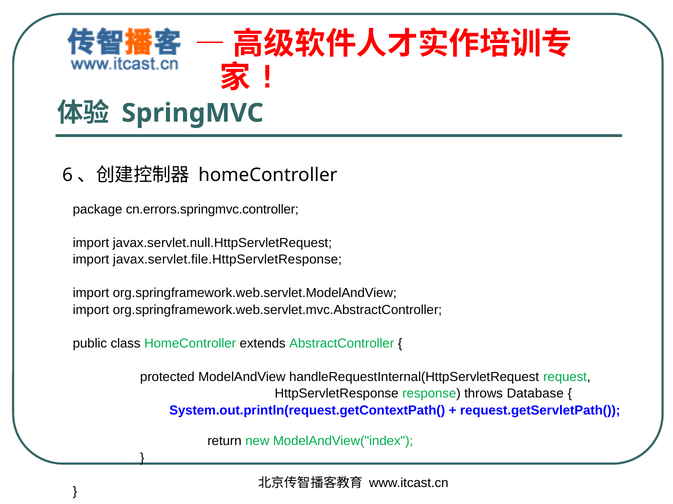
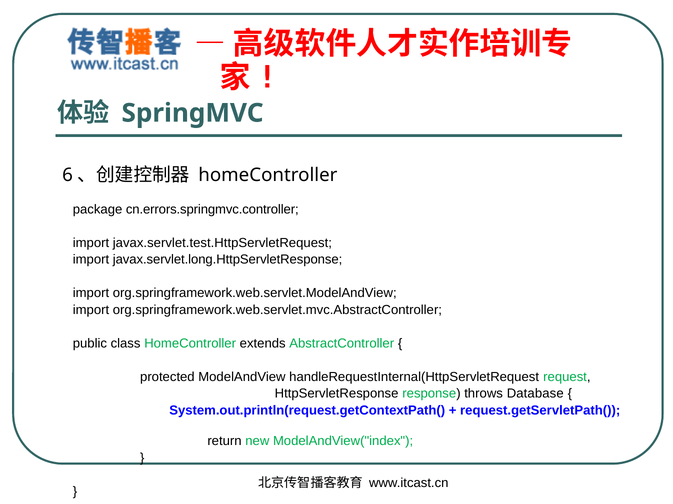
javax.servlet.null.HttpServletRequest: javax.servlet.null.HttpServletRequest -> javax.servlet.test.HttpServletRequest
javax.servlet.file.HttpServletResponse: javax.servlet.file.HttpServletResponse -> javax.servlet.long.HttpServletResponse
